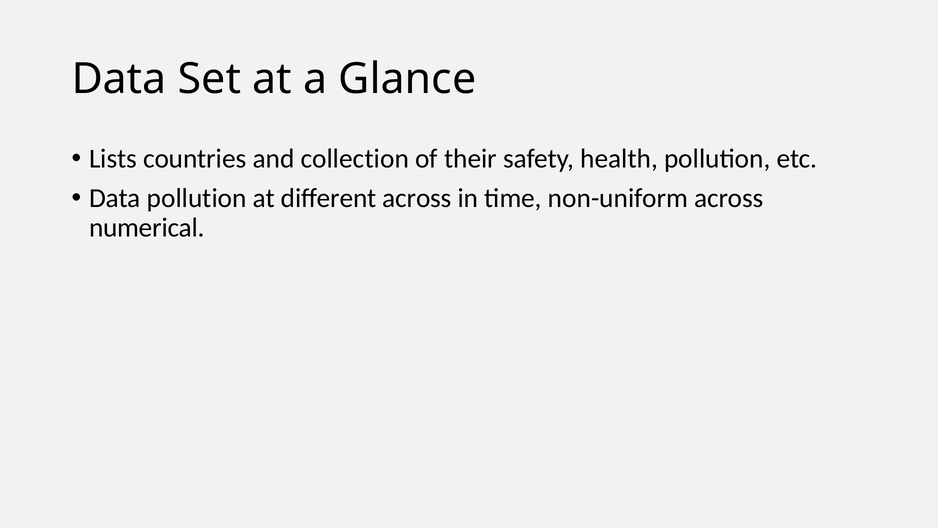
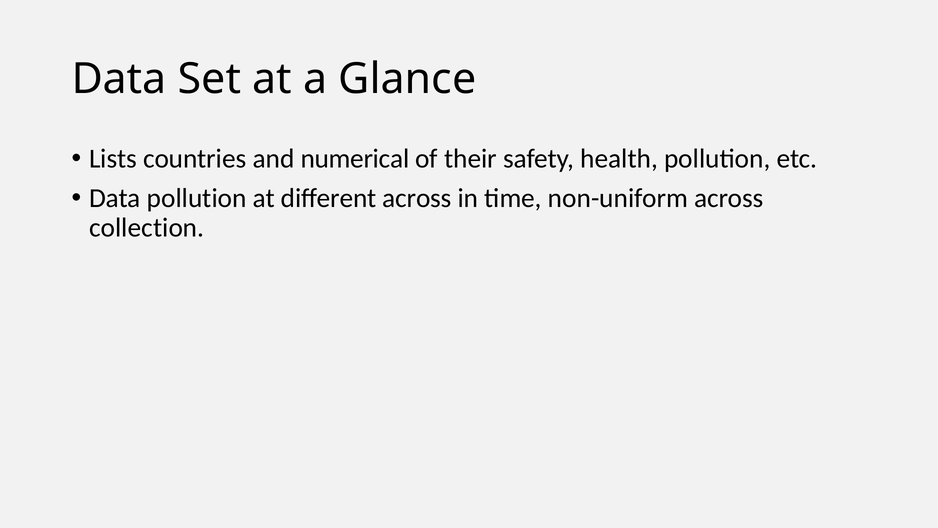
collection: collection -> numerical
numerical: numerical -> collection
